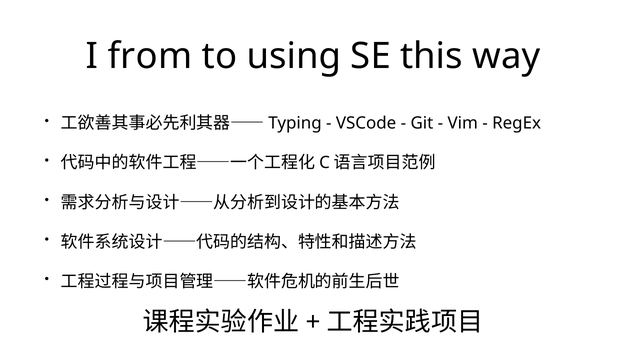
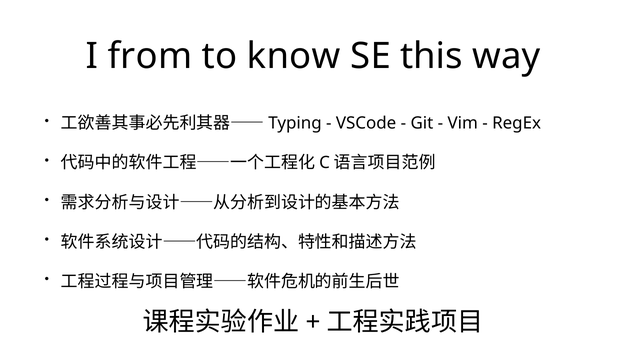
using: using -> know
